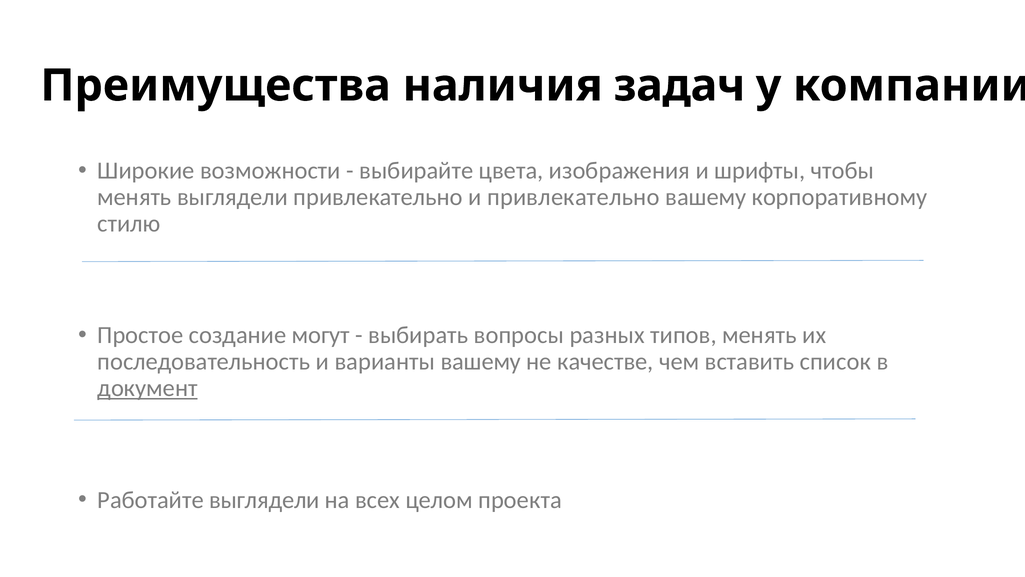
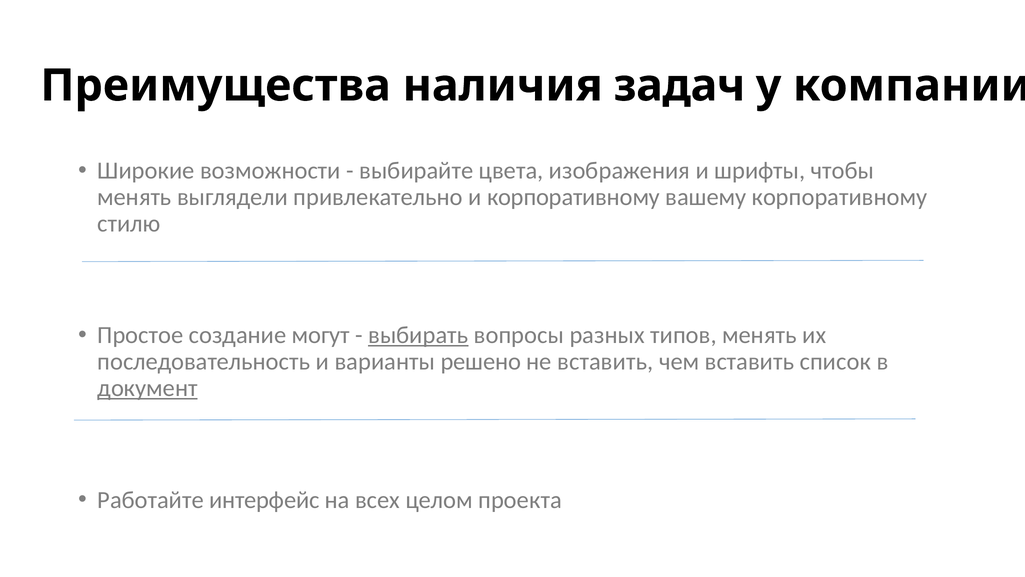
и привлекательно: привлекательно -> корпоративному
выбирать underline: none -> present
варианты вашему: вашему -> решено
не качестве: качестве -> вставить
Работайте выглядели: выглядели -> интерфейс
